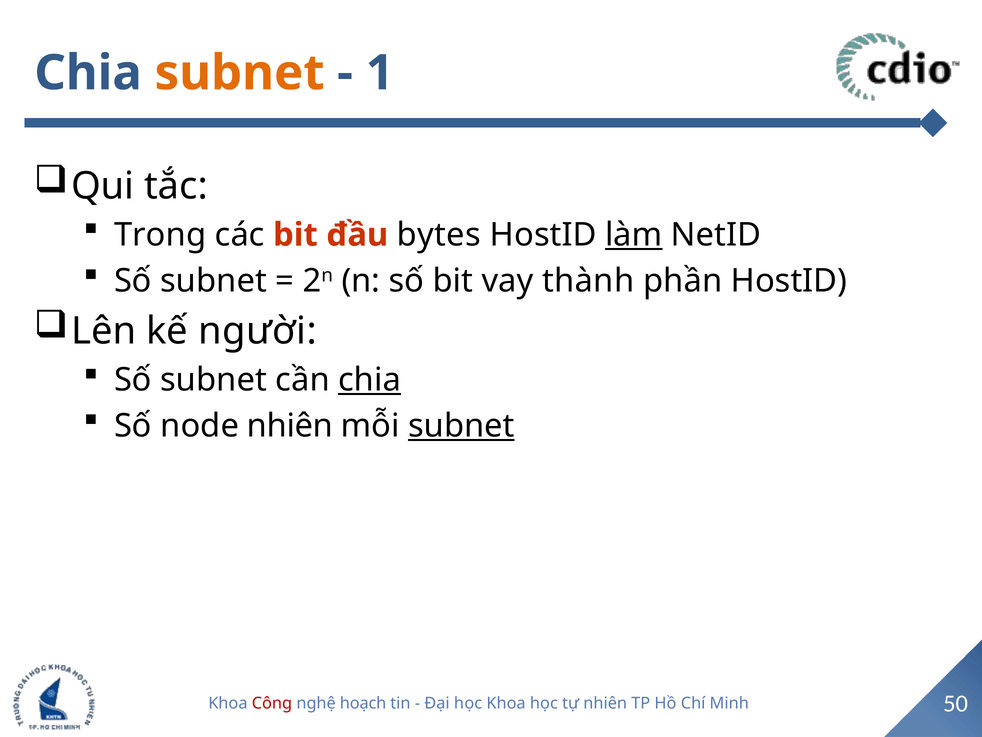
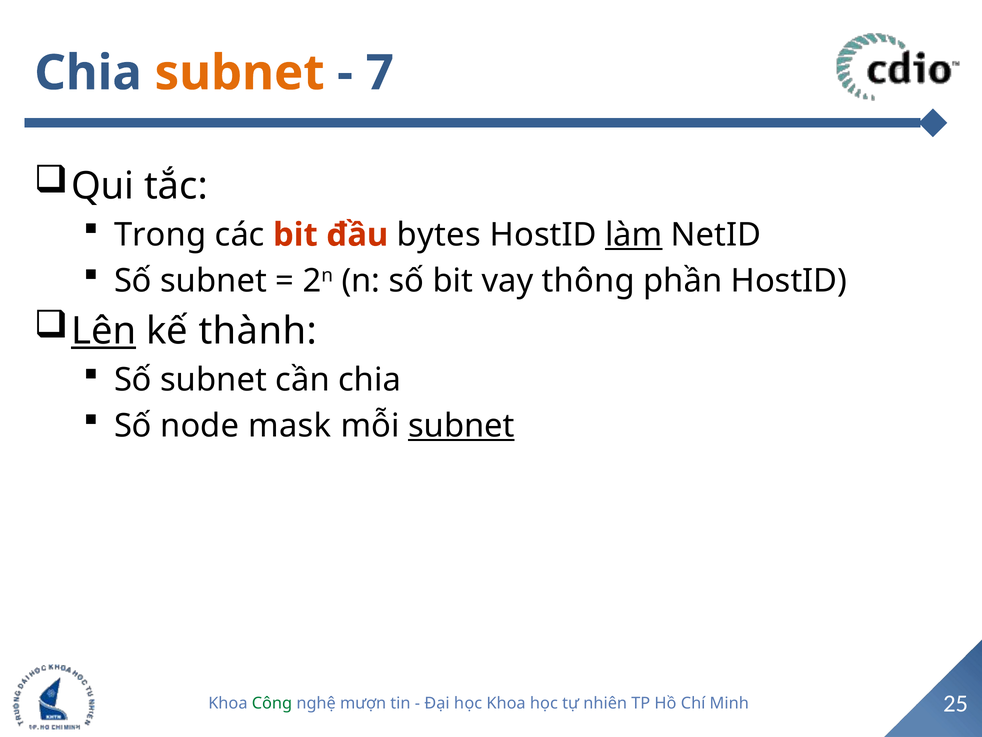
1: 1 -> 7
thành: thành -> thông
Lên underline: none -> present
người: người -> thành
chia at (370, 380) underline: present -> none
node nhiên: nhiên -> mask
Công colour: red -> green
hoạch: hoạch -> mượn
50: 50 -> 25
